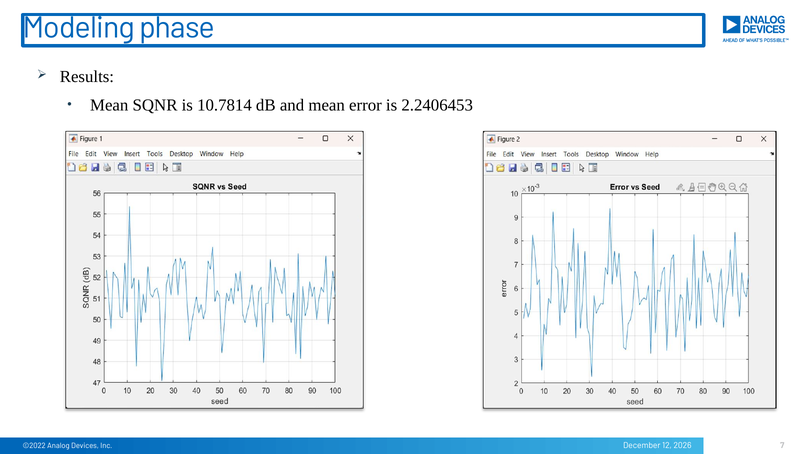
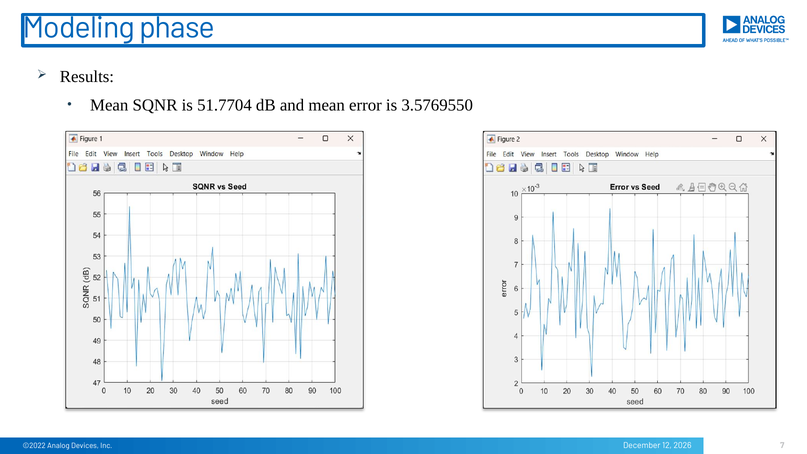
10.7814: 10.7814 -> 51.7704
2.2406453: 2.2406453 -> 3.5769550
